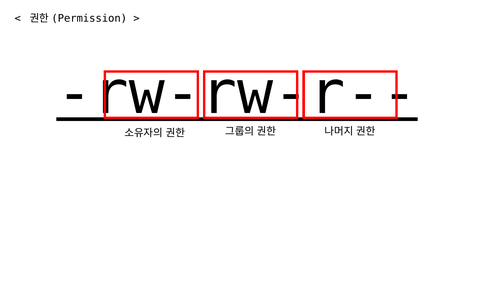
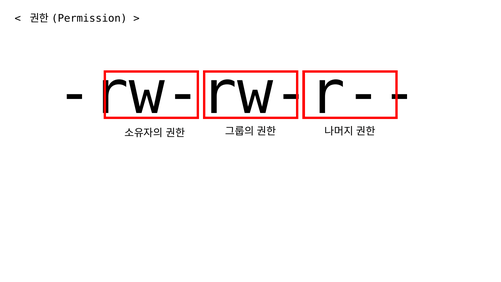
rw-rw-r-- underline: present -> none
